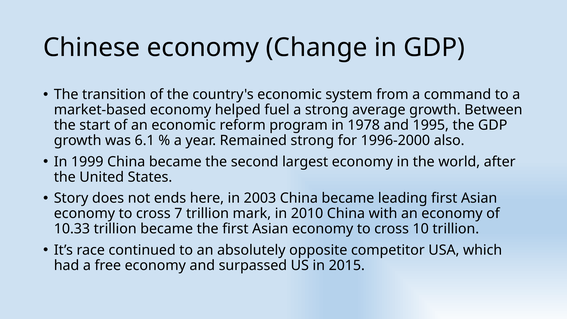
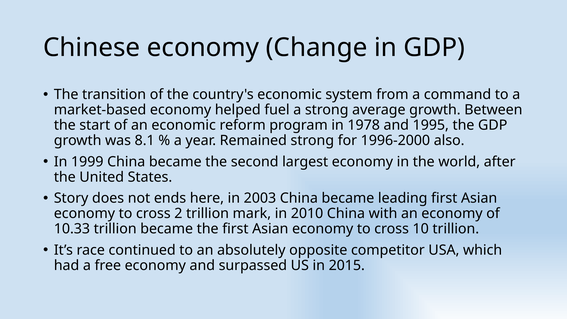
6.1: 6.1 -> 8.1
7: 7 -> 2
